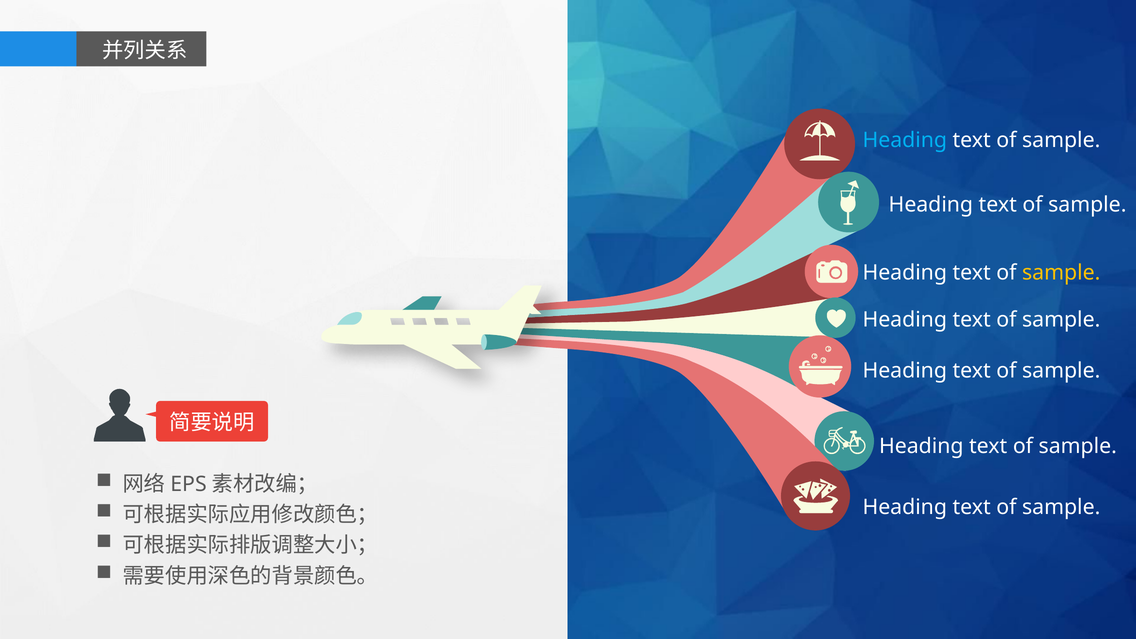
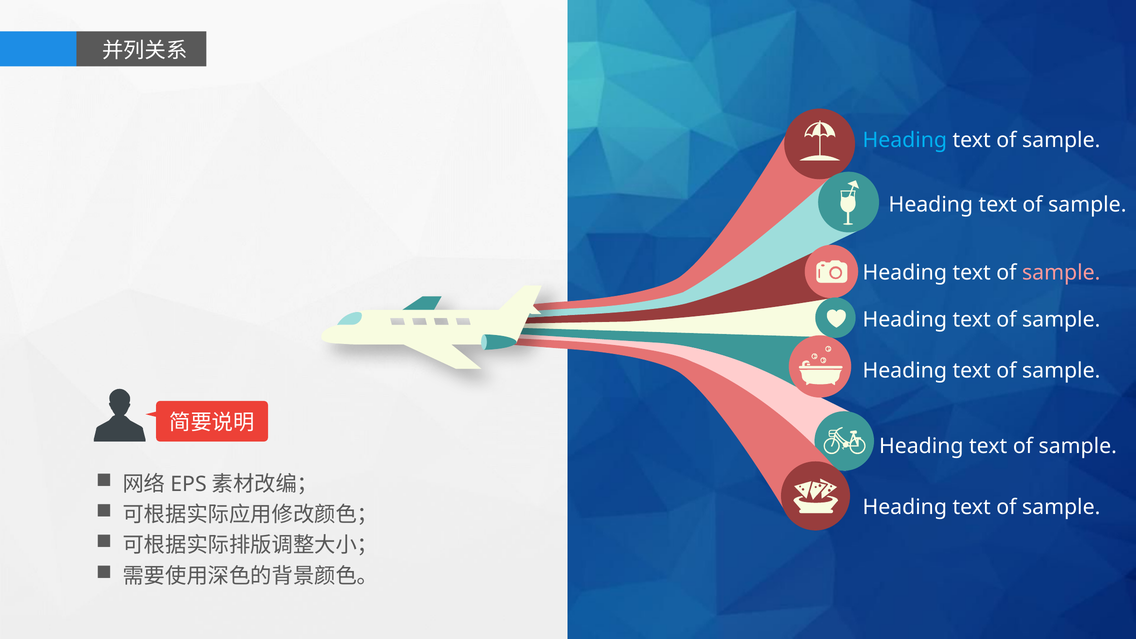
sample at (1061, 273) colour: yellow -> pink
